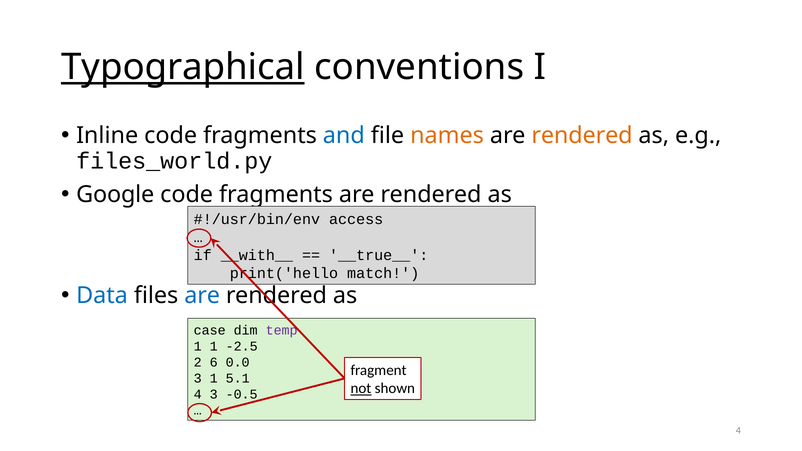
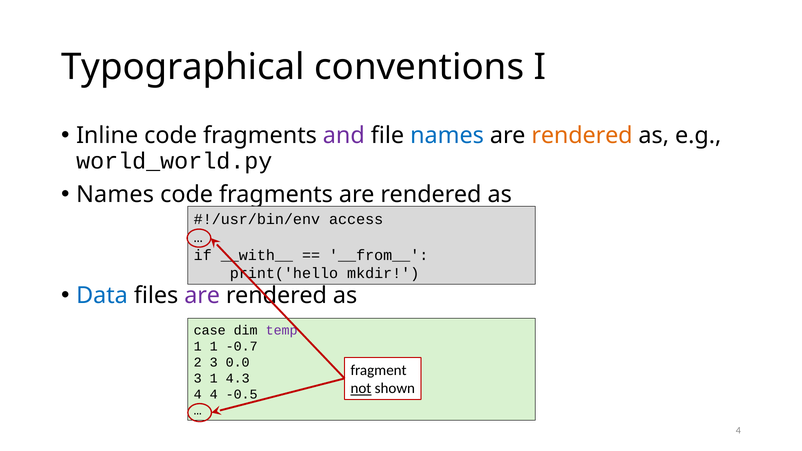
Typographical underline: present -> none
and colour: blue -> purple
names at (447, 136) colour: orange -> blue
files_world.py: files_world.py -> world_world.py
Google at (115, 194): Google -> Names
__true__: __true__ -> __from__
match: match -> mkdir
are at (202, 295) colour: blue -> purple
-2.5: -2.5 -> -0.7
2 6: 6 -> 3
5.1: 5.1 -> 4.3
4 3: 3 -> 4
